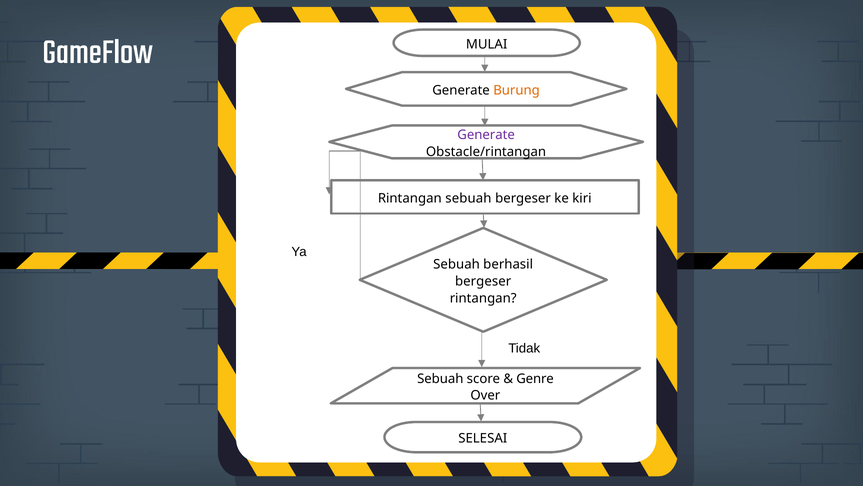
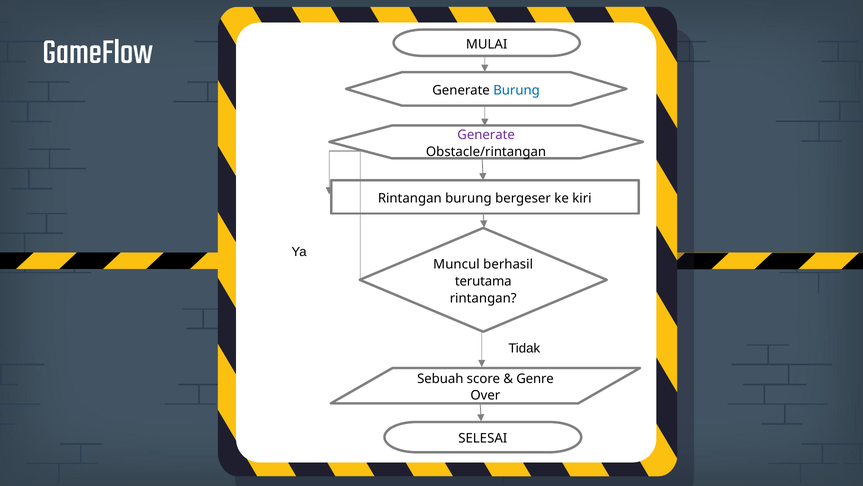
Burung at (517, 90) colour: orange -> blue
Rintangan sebuah: sebuah -> burung
Sebuah at (457, 264): Sebuah -> Muncul
bergeser at (483, 281): bergeser -> terutama
